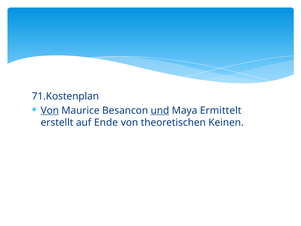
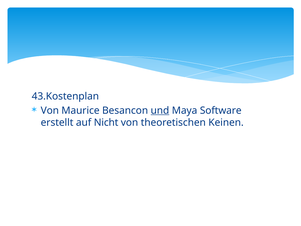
71.Kostenplan: 71.Kostenplan -> 43.Kostenplan
Von at (50, 110) underline: present -> none
Ermittelt: Ermittelt -> Software
Ende: Ende -> Nicht
